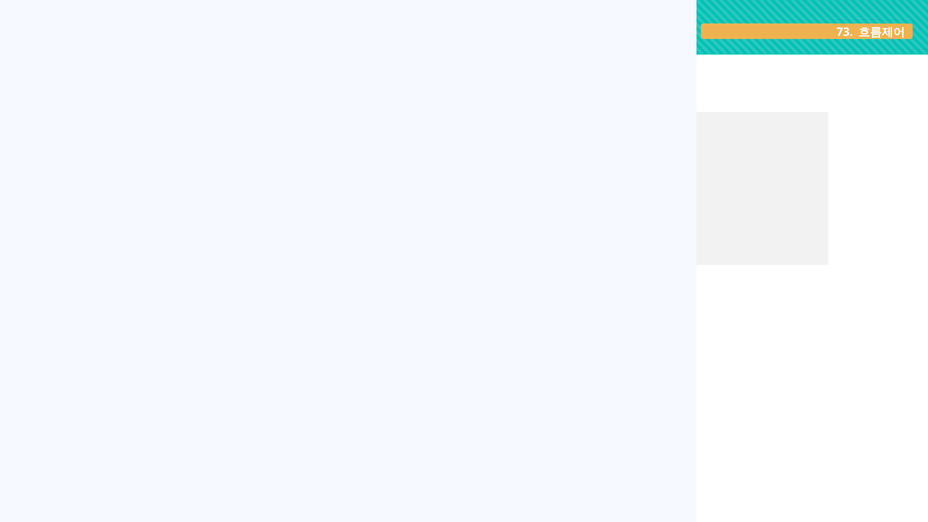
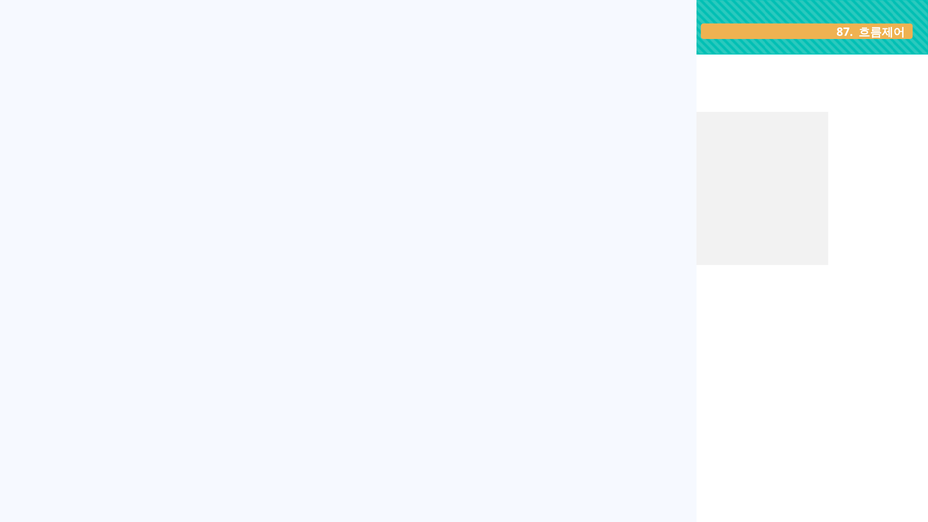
73: 73 -> 87
